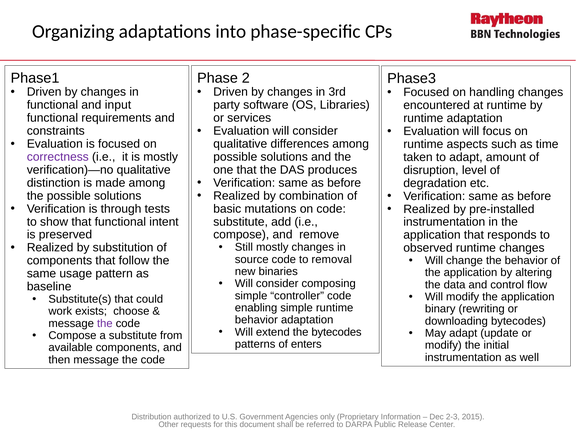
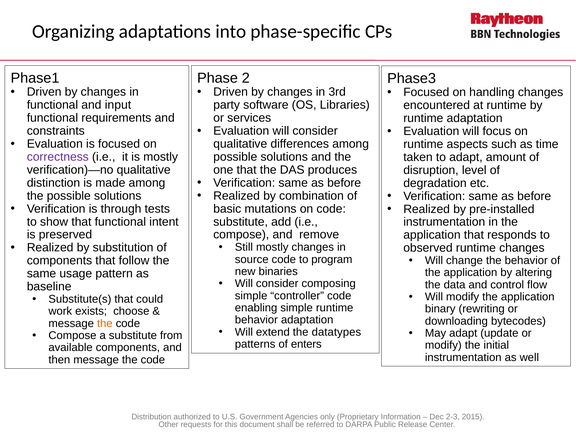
removal: removal -> program
the at (105, 323) colour: purple -> orange
the bytecodes: bytecodes -> datatypes
